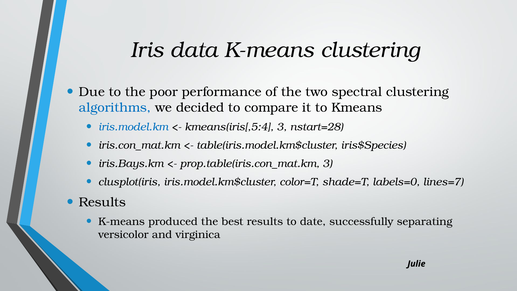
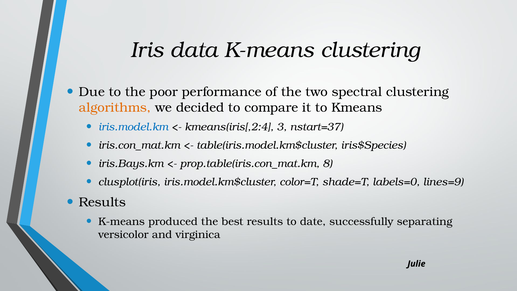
algorithms colour: blue -> orange
kmeans(iris[,5:4: kmeans(iris[,5:4 -> kmeans(iris[,2:4
nstart=28: nstart=28 -> nstart=37
prop.table(iris.con_mat.km 3: 3 -> 8
lines=7: lines=7 -> lines=9
